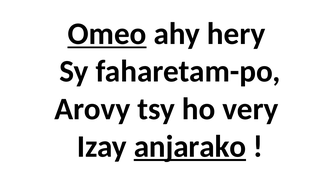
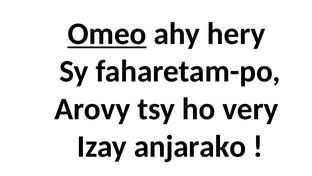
anjarako underline: present -> none
